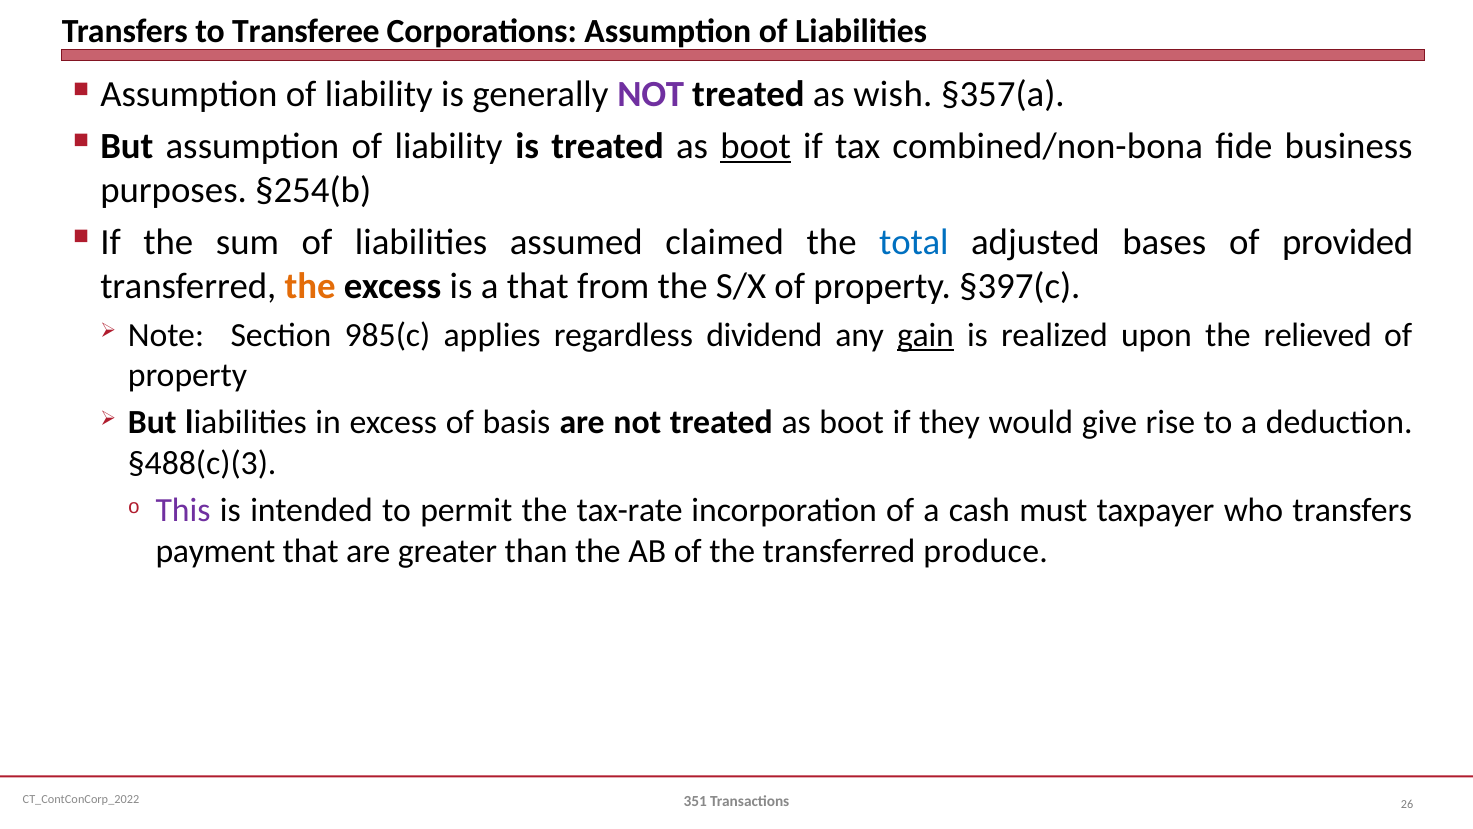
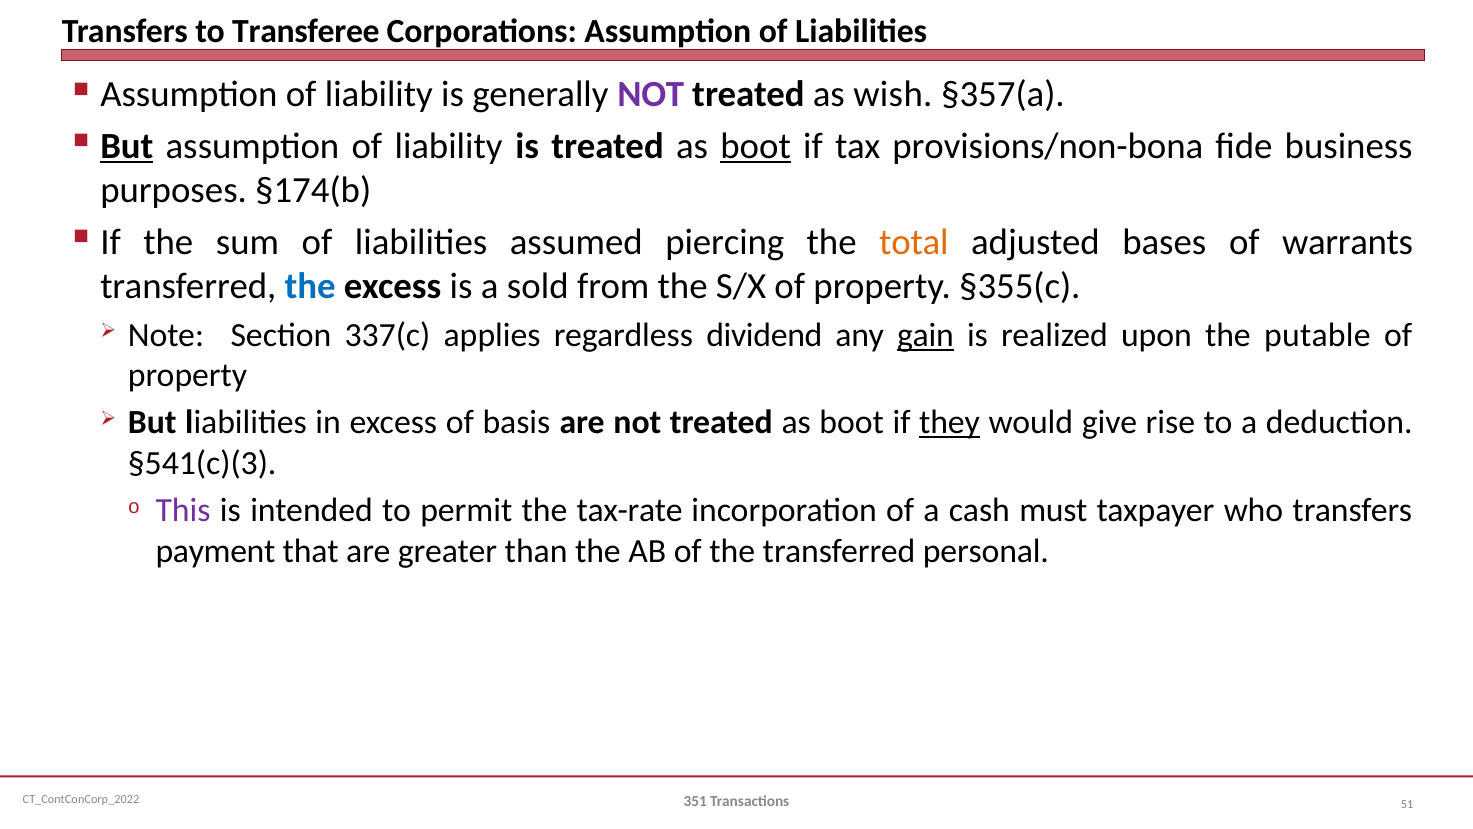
But at (127, 146) underline: none -> present
combined/non-bona: combined/non-bona -> provisions/non-bona
§254(b: §254(b -> §174(b
claimed: claimed -> piercing
total colour: blue -> orange
provided: provided -> warrants
the at (310, 286) colour: orange -> blue
a that: that -> sold
§397(c: §397(c -> §355(c
985(c: 985(c -> 337(c
relieved: relieved -> putable
they underline: none -> present
§488(c)(3: §488(c)(3 -> §541(c)(3
produce: produce -> personal
26: 26 -> 51
